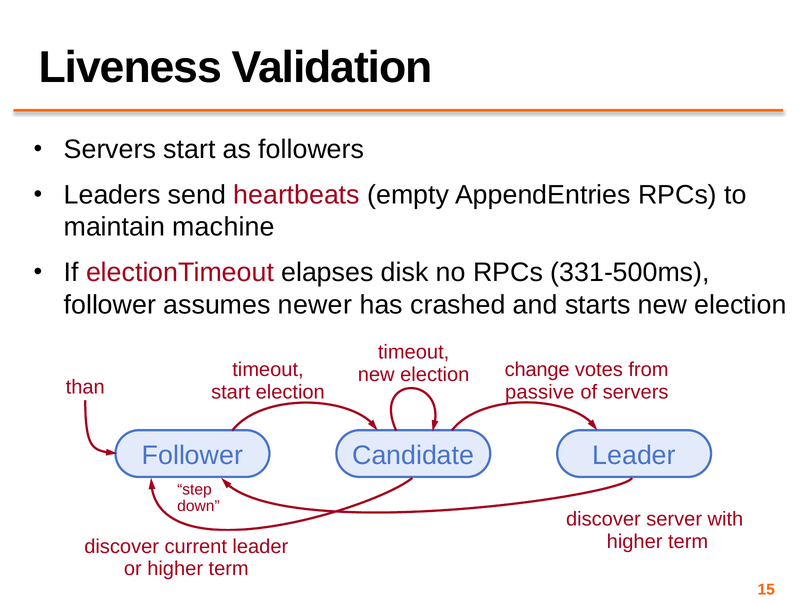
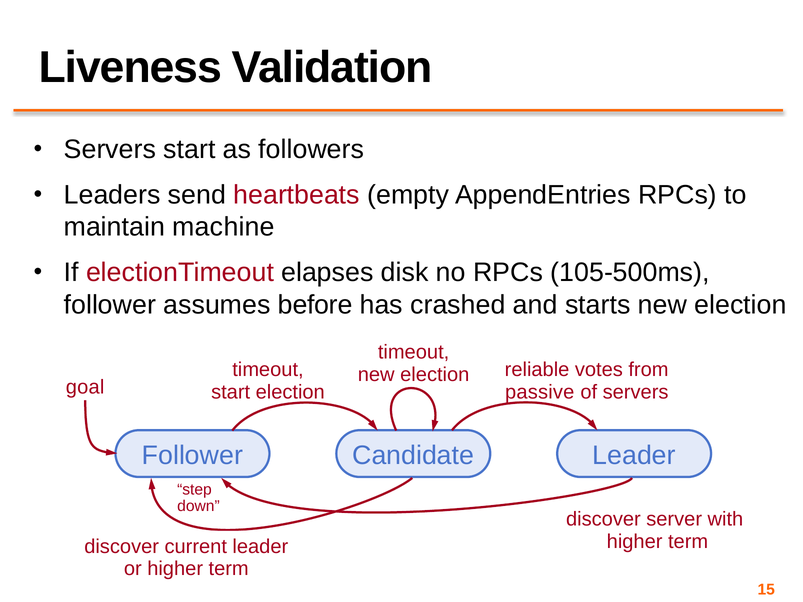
331-500ms: 331-500ms -> 105-500ms
newer: newer -> before
change: change -> reliable
than: than -> goal
